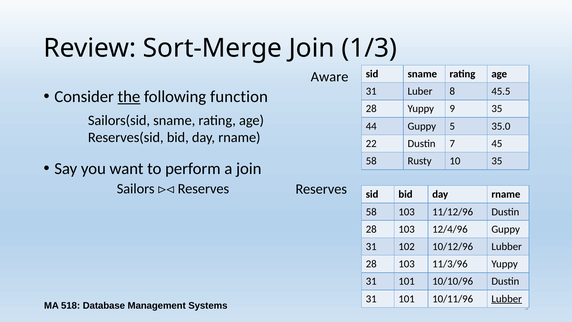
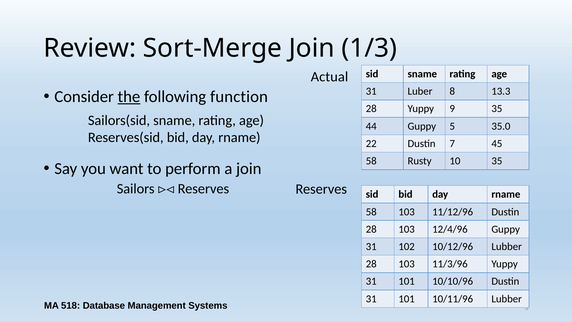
Aware: Aware -> Actual
45.5: 45.5 -> 13.3
Lubber at (507, 299) underline: present -> none
